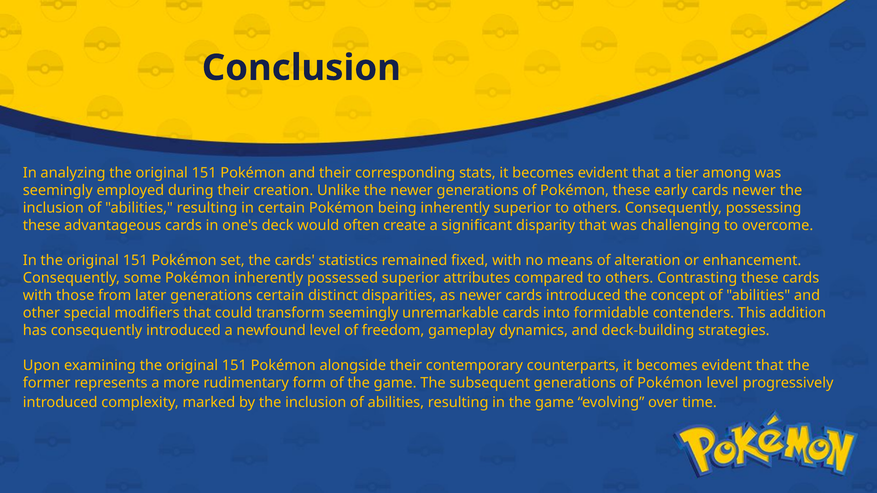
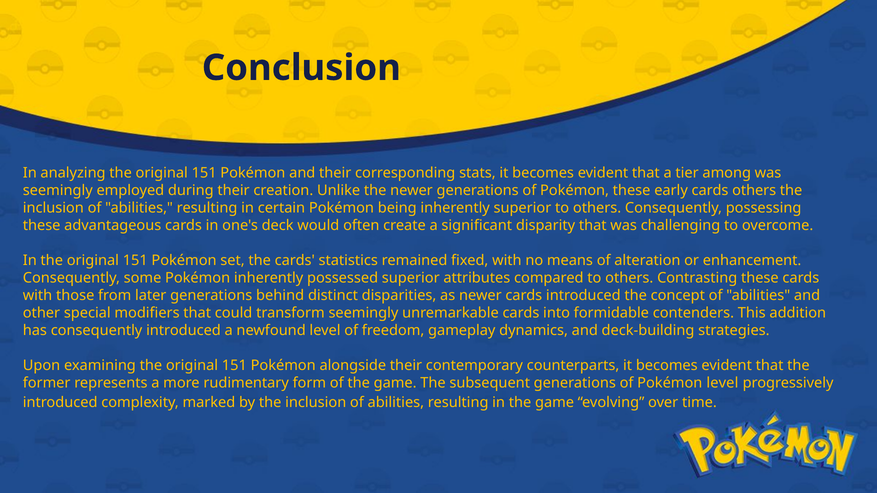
cards newer: newer -> others
generations certain: certain -> behind
